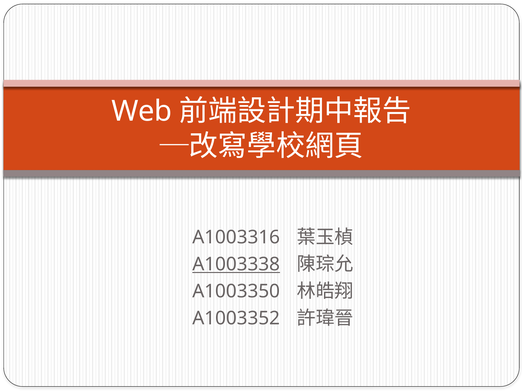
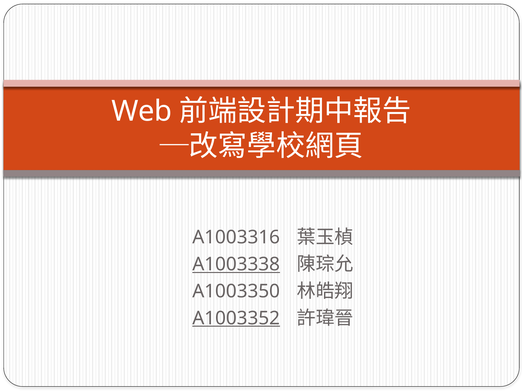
A1003352 underline: none -> present
